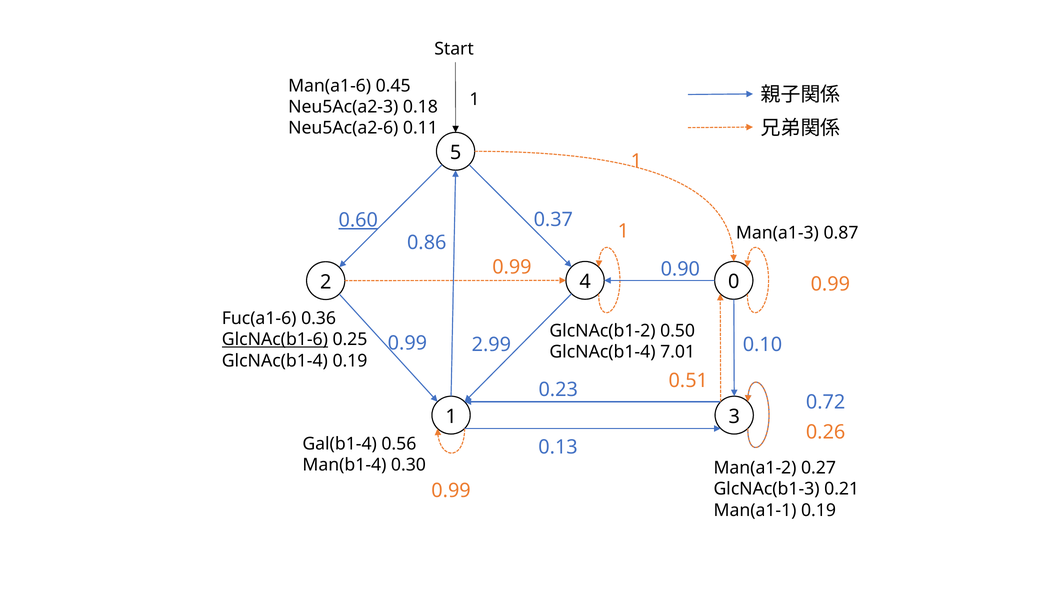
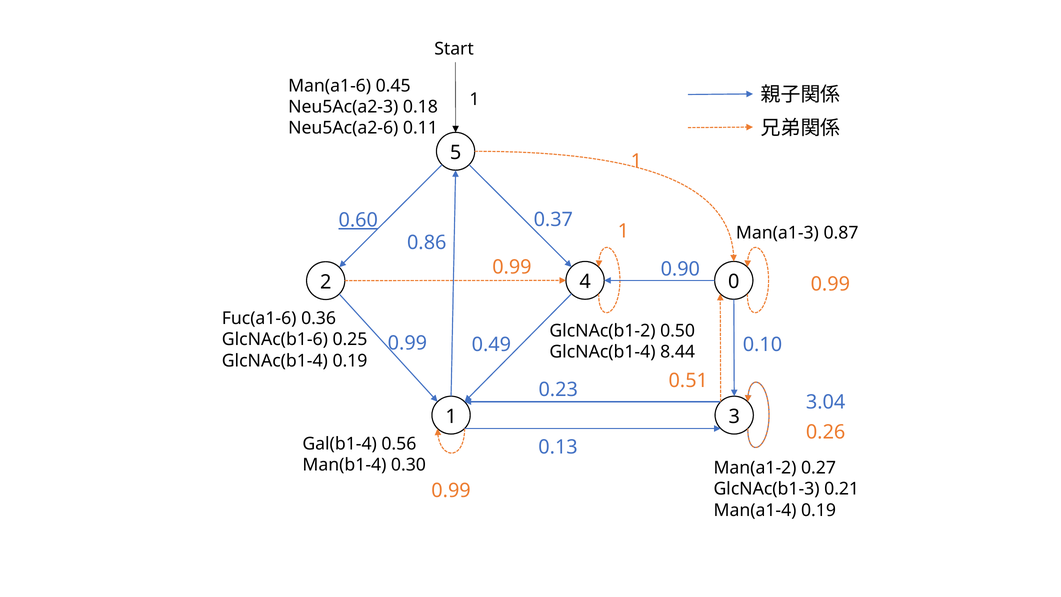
GlcNAc(b1-6 underline: present -> none
2.99: 2.99 -> 0.49
7.01: 7.01 -> 8.44
0.72: 0.72 -> 3.04
Man(a1-1: Man(a1-1 -> Man(a1-4
